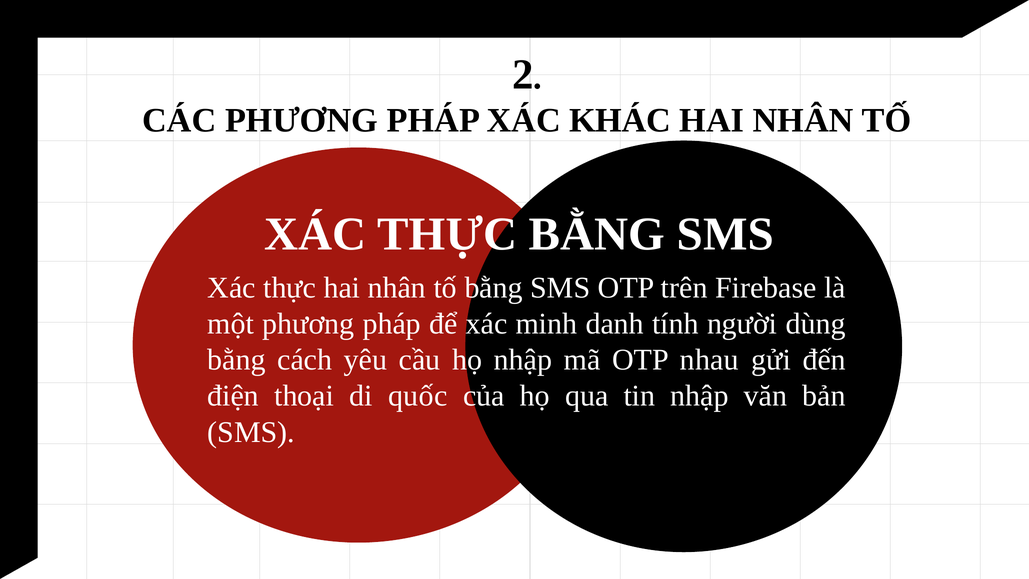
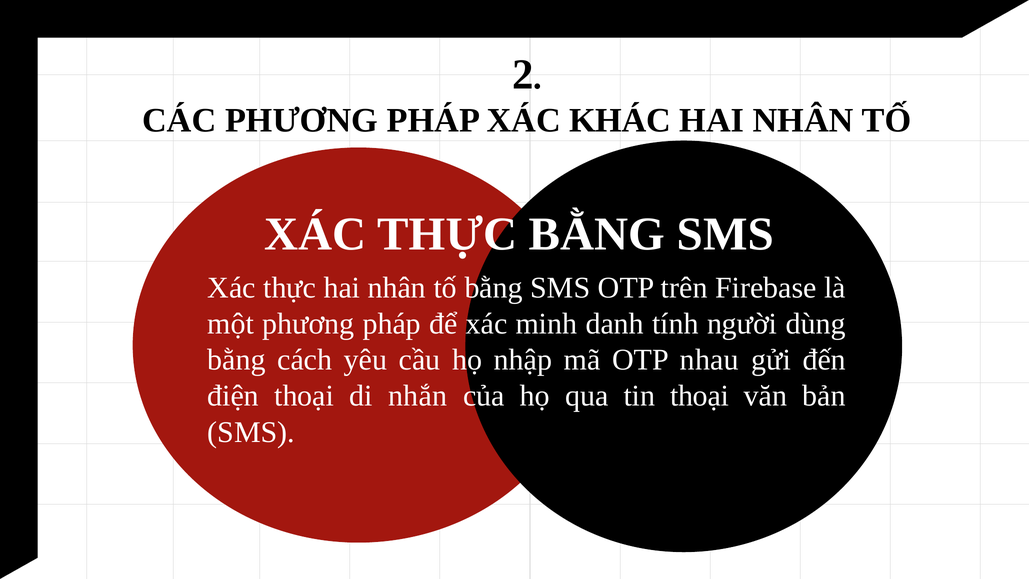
quốc: quốc -> nhắn
tin nhập: nhập -> thoại
